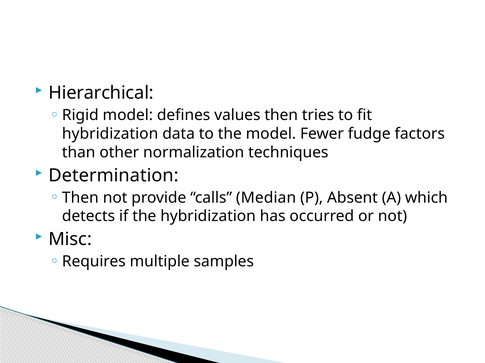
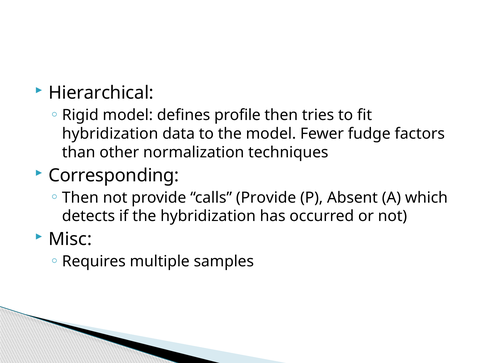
values: values -> profile
Determination: Determination -> Corresponding
calls Median: Median -> Provide
